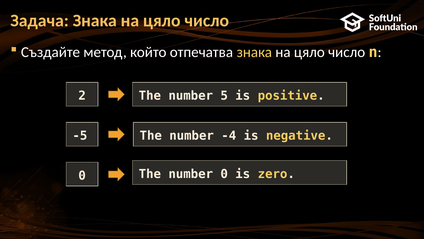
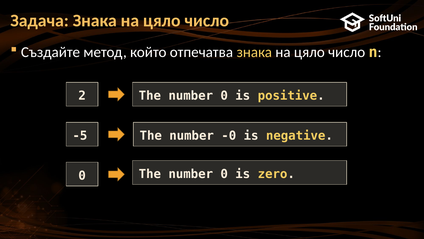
2 The number 5: 5 -> 0
-4: -4 -> -0
